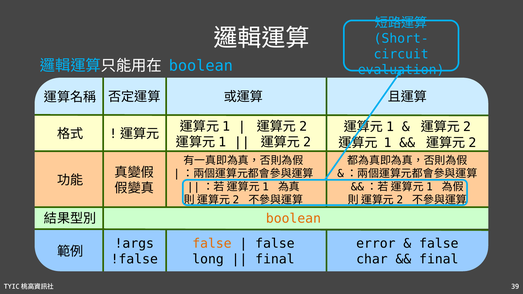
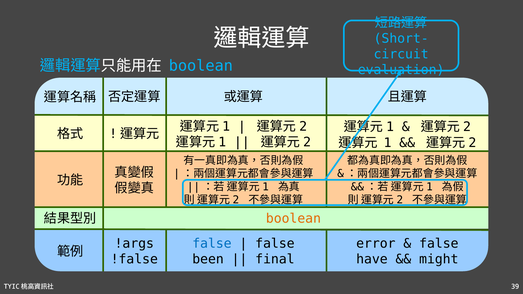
false at (212, 244) colour: orange -> blue
long: long -> been
char: char -> have
final at (439, 259): final -> might
